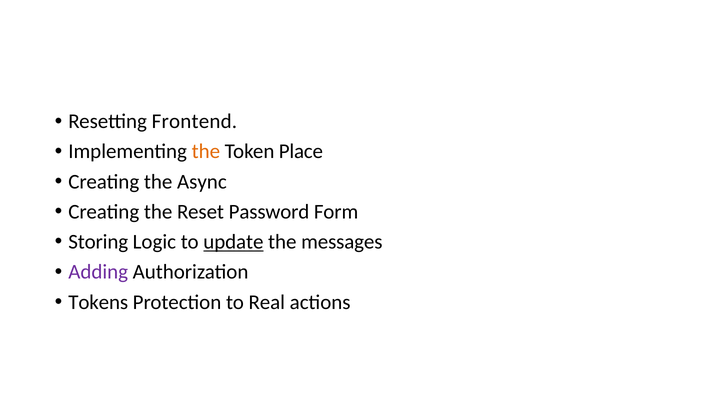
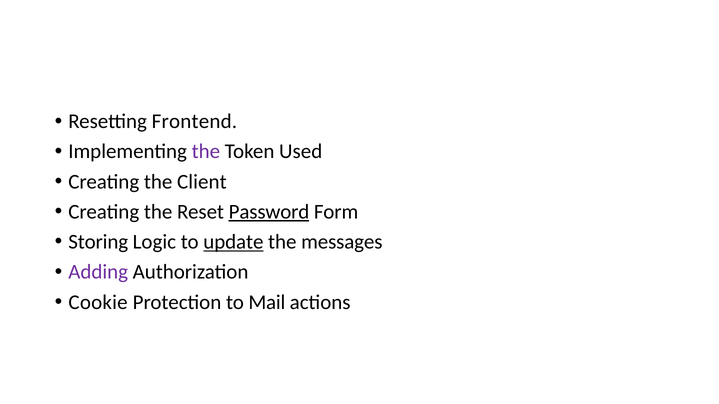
the at (206, 152) colour: orange -> purple
Place: Place -> Used
Async: Async -> Client
Password underline: none -> present
Tokens: Tokens -> Cookie
Real: Real -> Mail
